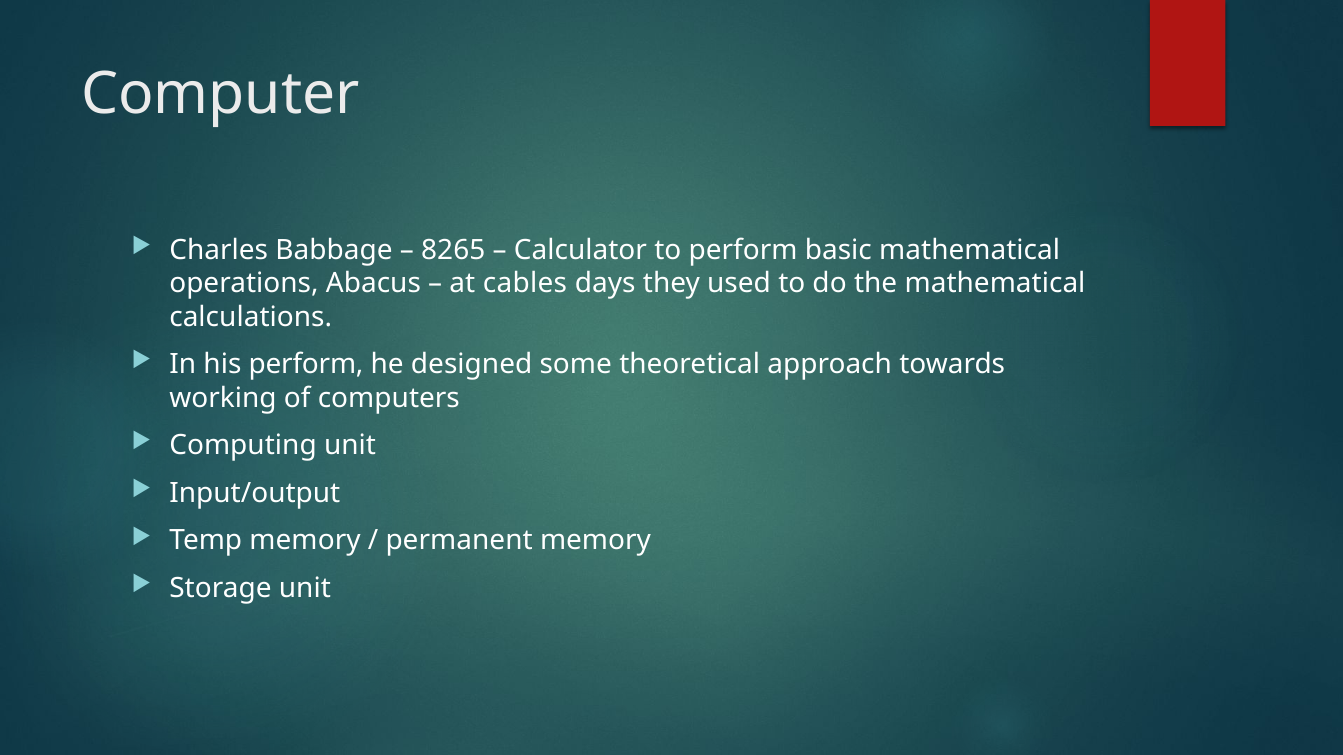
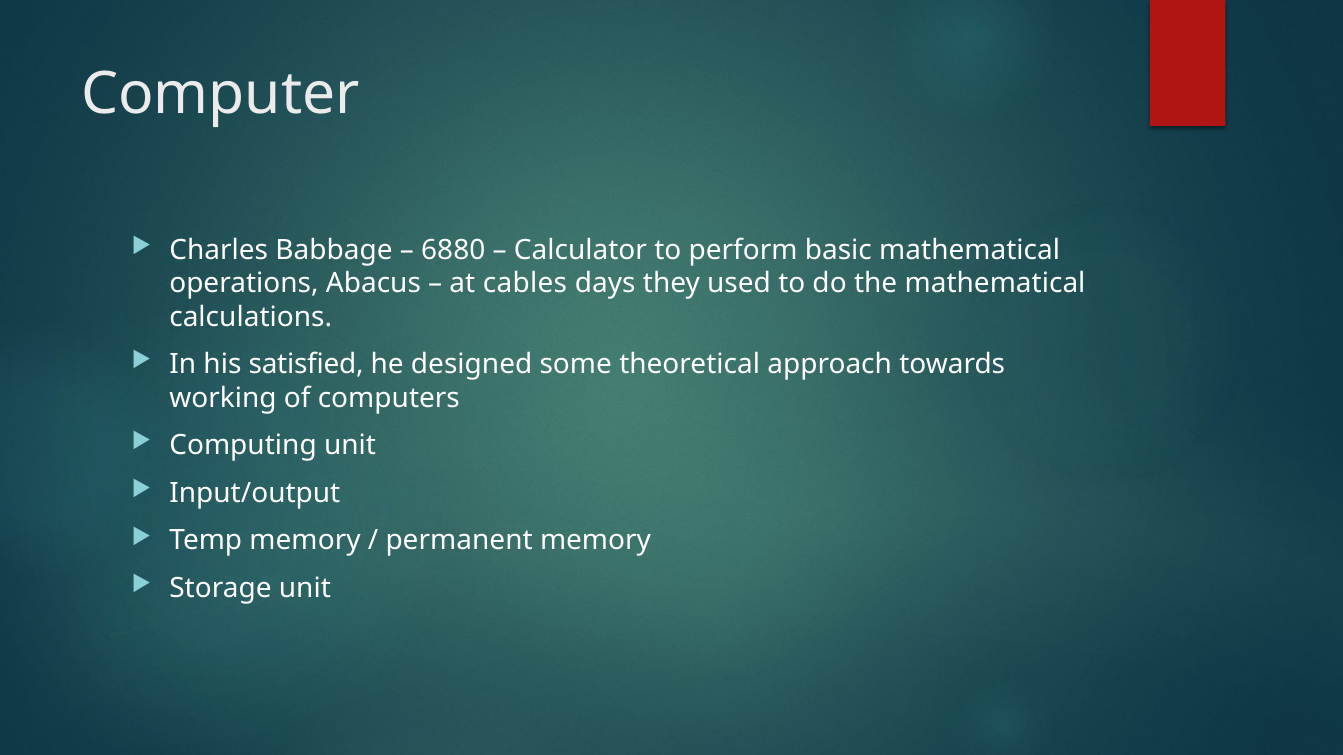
8265: 8265 -> 6880
his perform: perform -> satisfied
